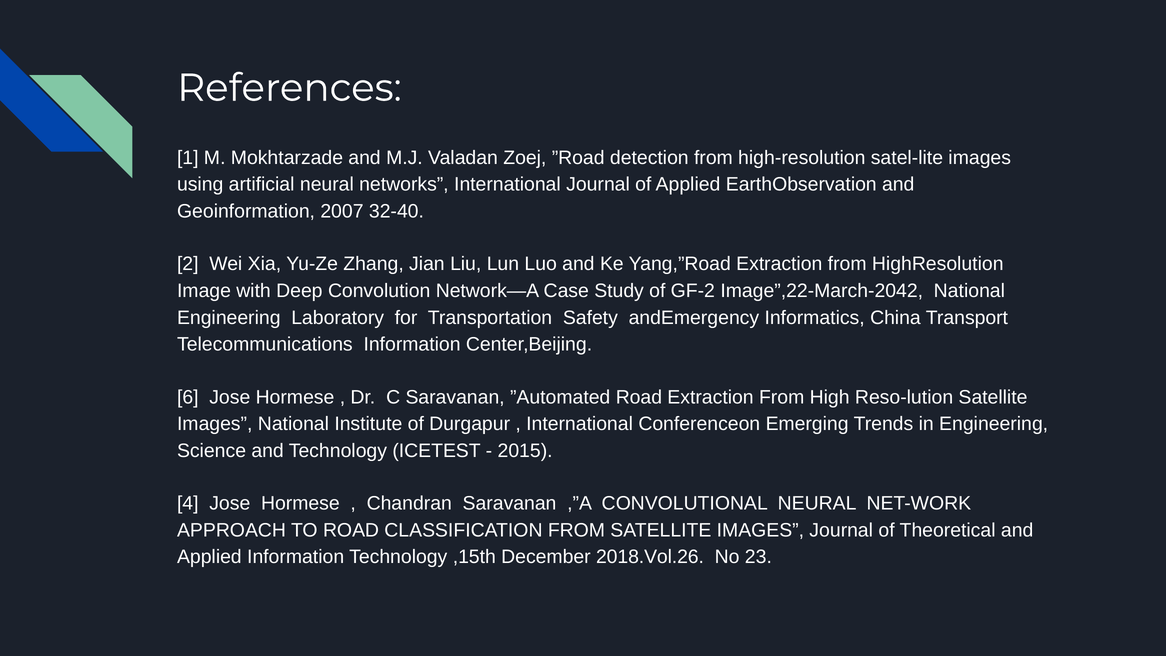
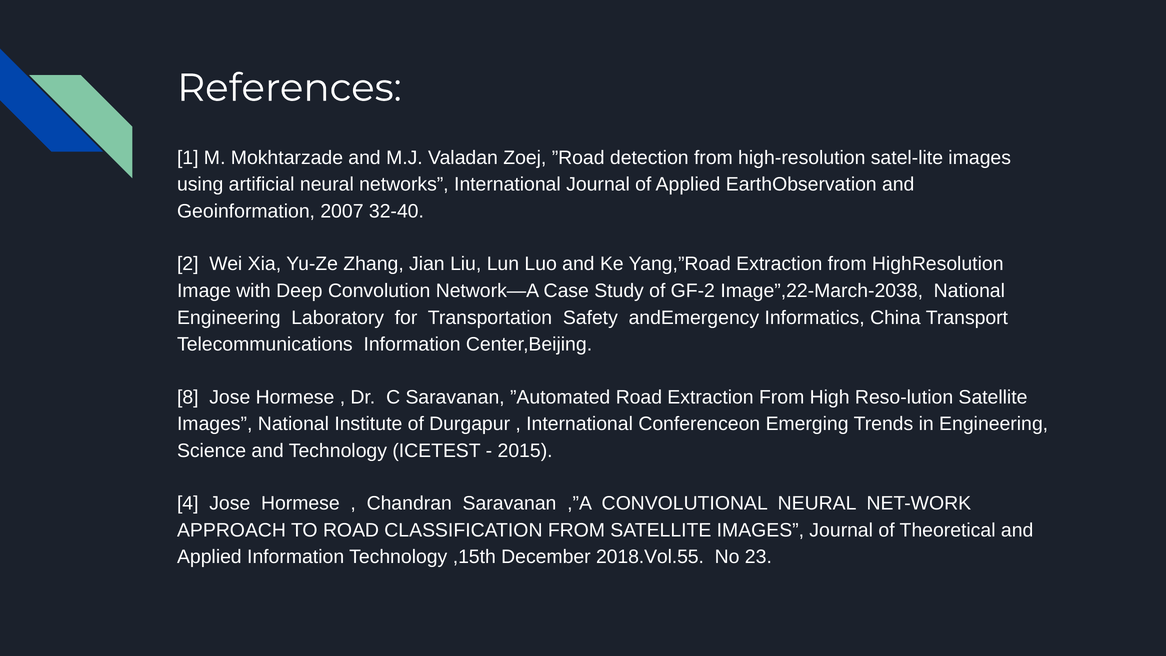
Image”,22-March-2042: Image”,22-March-2042 -> Image”,22-March-2038
6: 6 -> 8
2018.Vol.26: 2018.Vol.26 -> 2018.Vol.55
